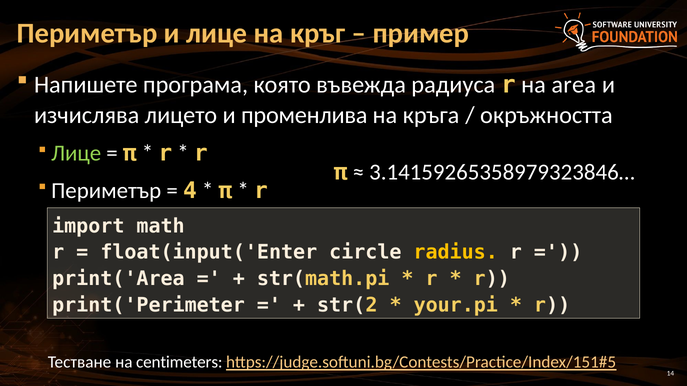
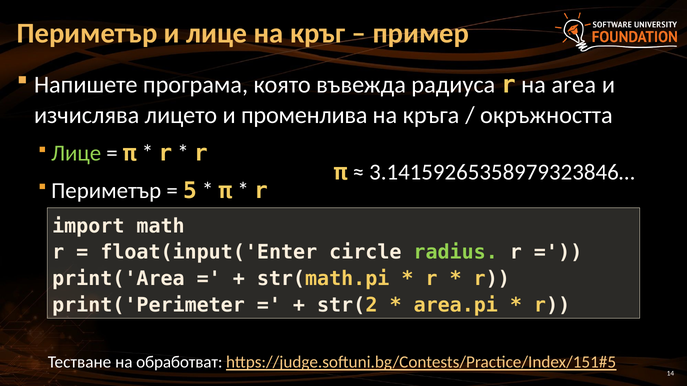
4: 4 -> 5
radius colour: yellow -> light green
your.pi: your.pi -> area.pi
centimeters: centimeters -> обработват
